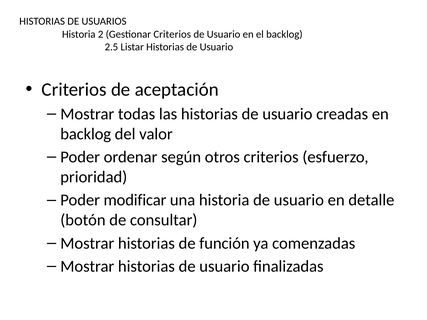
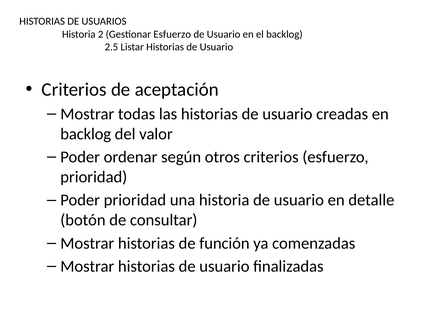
Gestionar Criterios: Criterios -> Esfuerzo
Poder modificar: modificar -> prioridad
